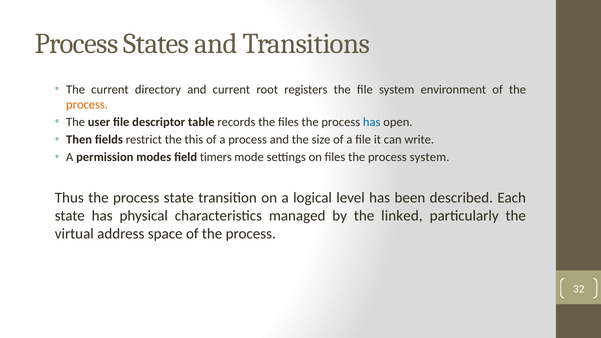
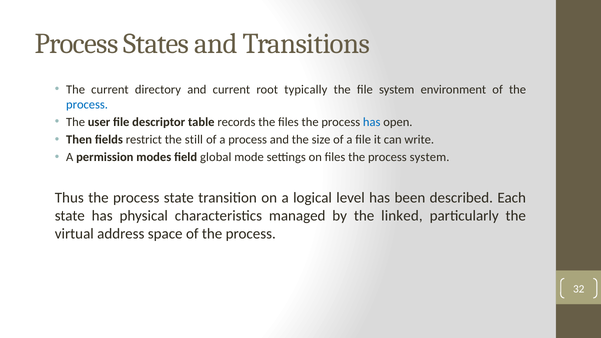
registers: registers -> typically
process at (87, 105) colour: orange -> blue
this: this -> still
timers: timers -> global
